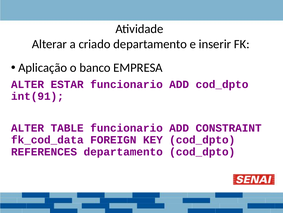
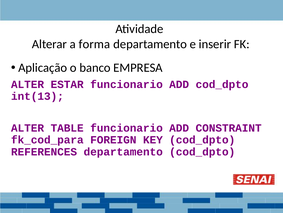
criado: criado -> forma
int(91: int(91 -> int(13
fk_cod_data: fk_cod_data -> fk_cod_para
